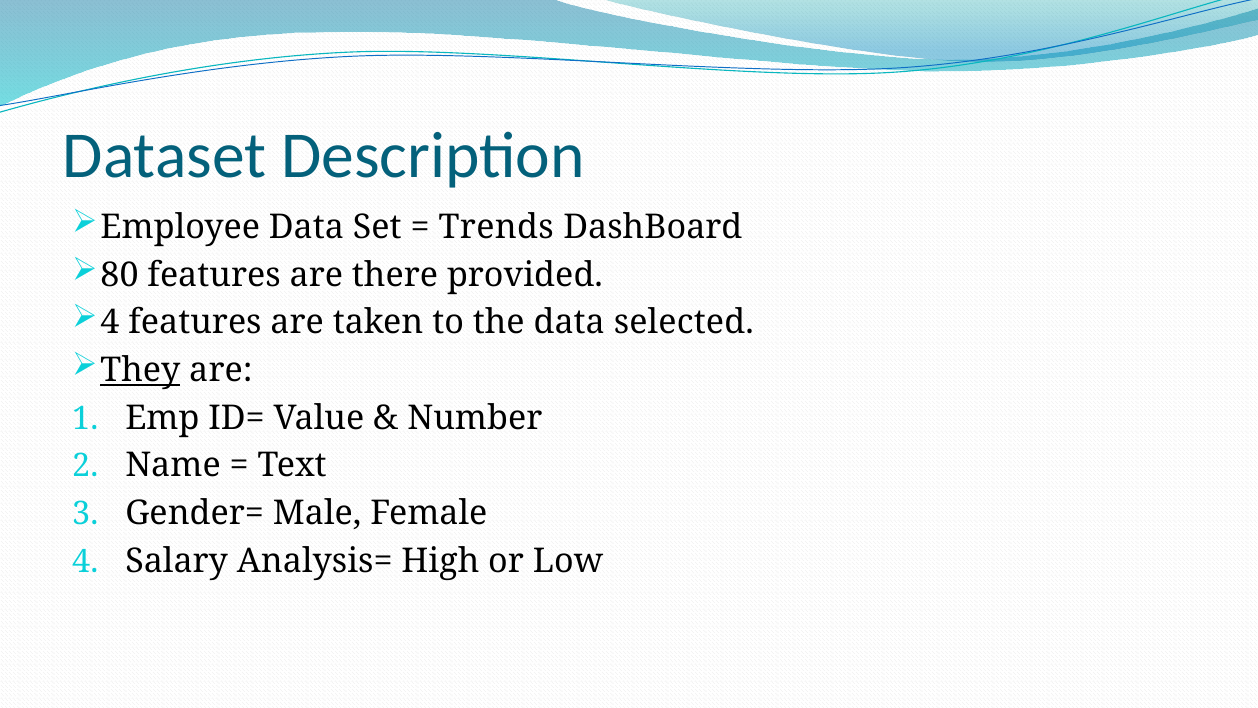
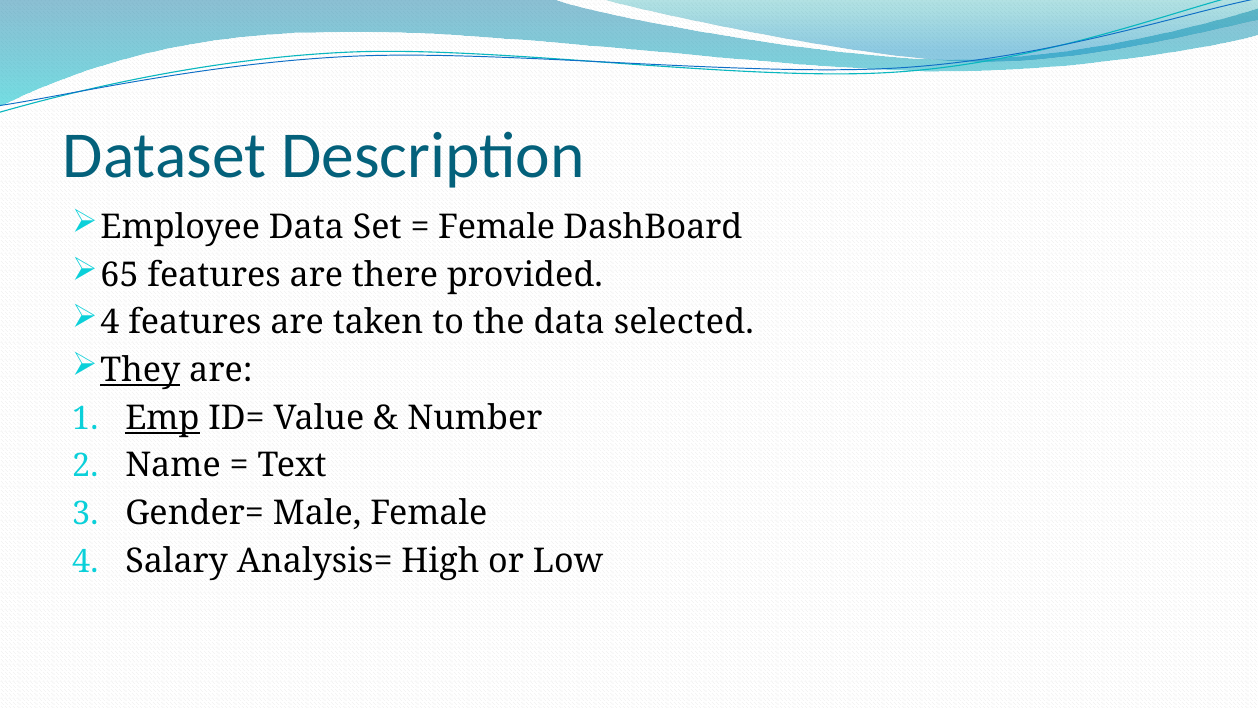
Trends at (496, 227): Trends -> Female
80: 80 -> 65
Emp underline: none -> present
